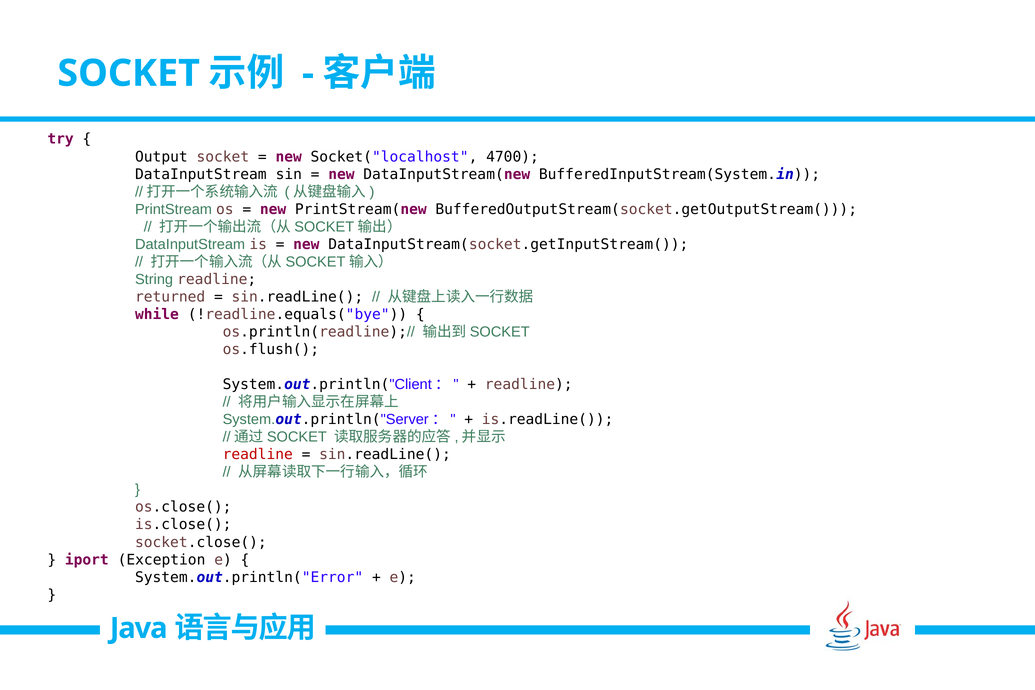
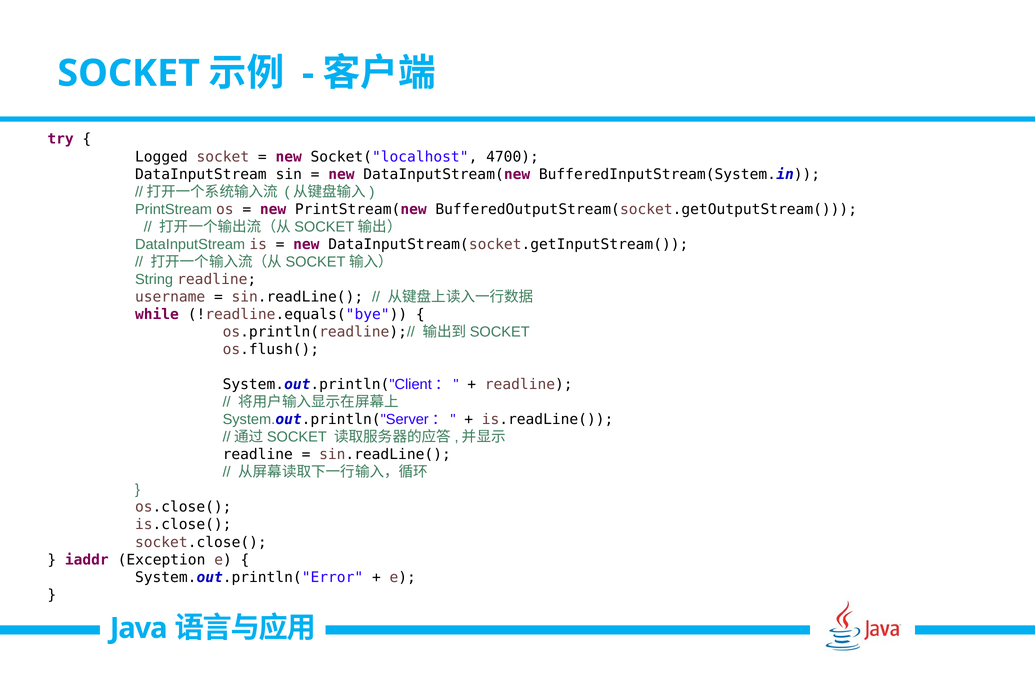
Output: Output -> Logged
returned: returned -> username
readline at (258, 455) colour: red -> black
iport: iport -> iaddr
